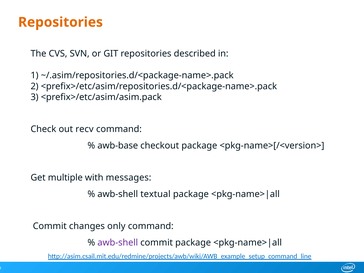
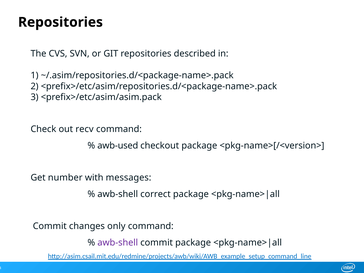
Repositories at (60, 22) colour: orange -> black
awb-base: awb-base -> awb-used
multiple: multiple -> number
textual: textual -> correct
